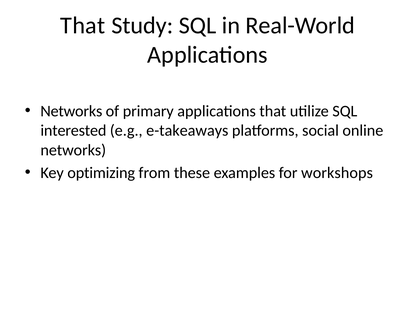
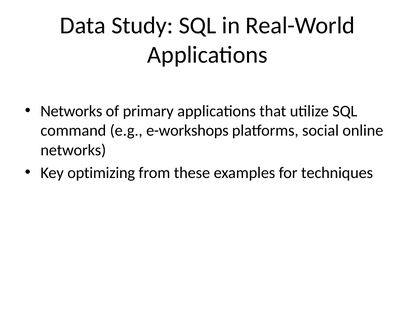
That at (83, 26): That -> Data
interested: interested -> command
e-takeaways: e-takeaways -> e-workshops
workshops: workshops -> techniques
